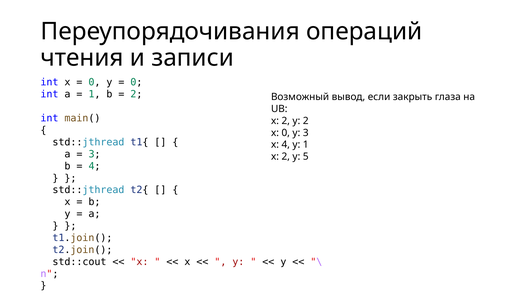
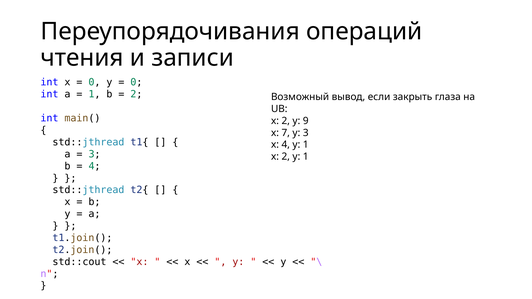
y 2: 2 -> 9
x 0: 0 -> 7
2 y 5: 5 -> 1
